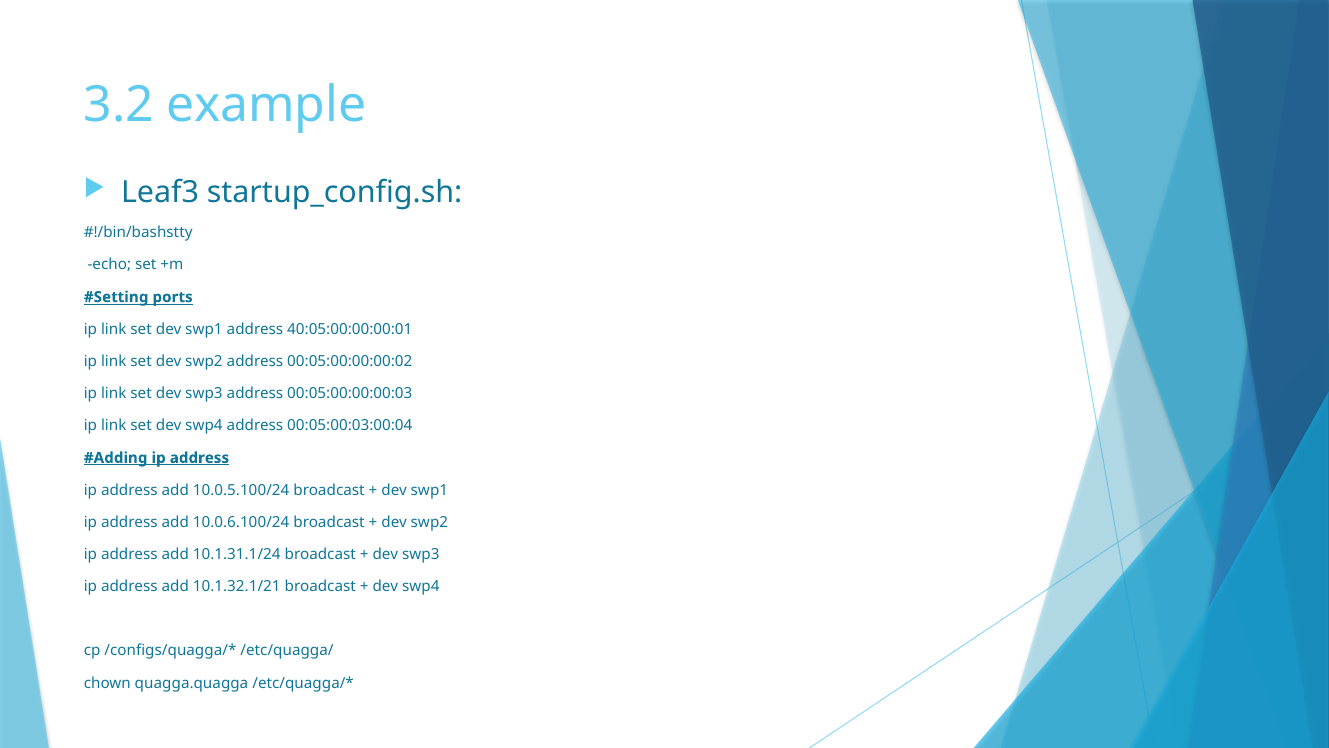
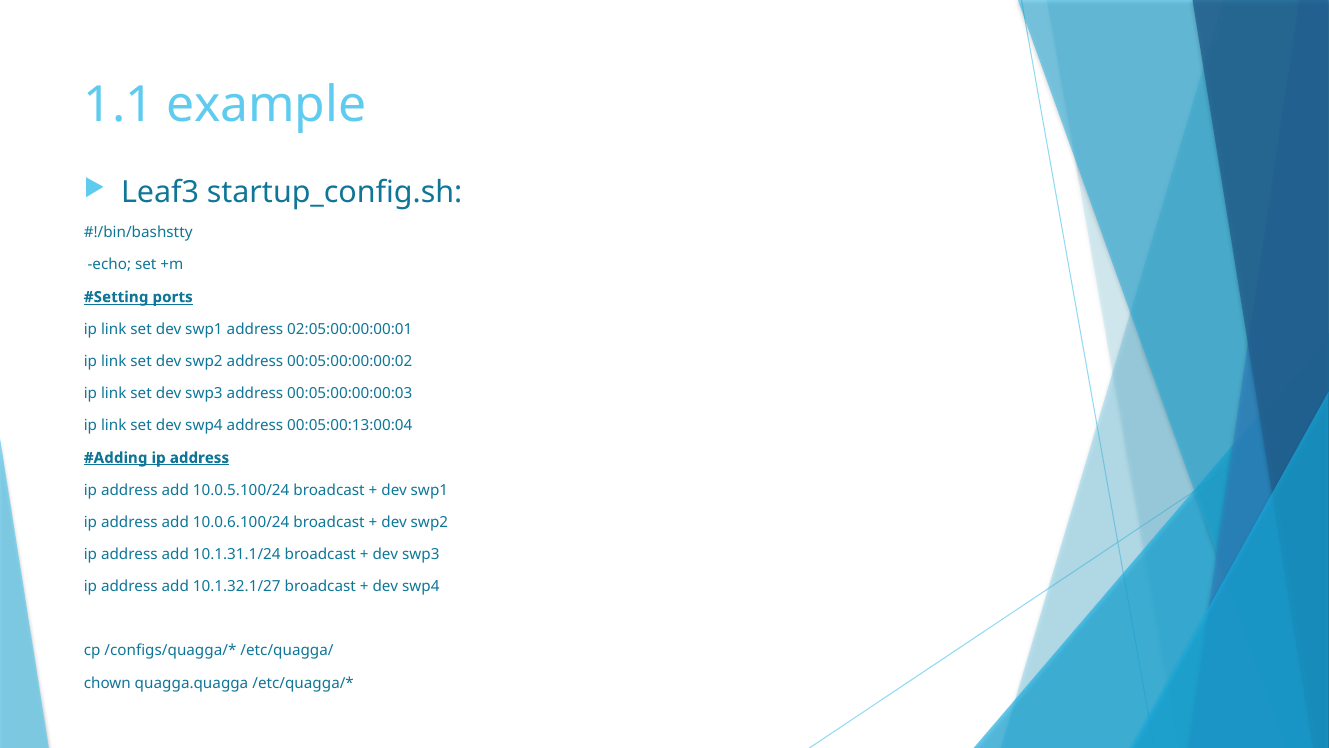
3.2: 3.2 -> 1.1
40:05:00:00:00:01: 40:05:00:00:00:01 -> 02:05:00:00:00:01
00:05:00:03:00:04: 00:05:00:03:00:04 -> 00:05:00:13:00:04
10.1.32.1/21: 10.1.32.1/21 -> 10.1.32.1/27
